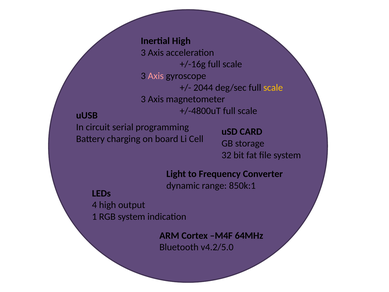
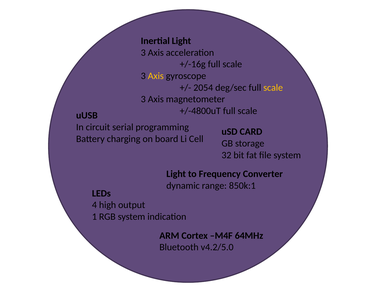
Inertial High: High -> Light
Axis at (156, 76) colour: pink -> yellow
2044: 2044 -> 2054
